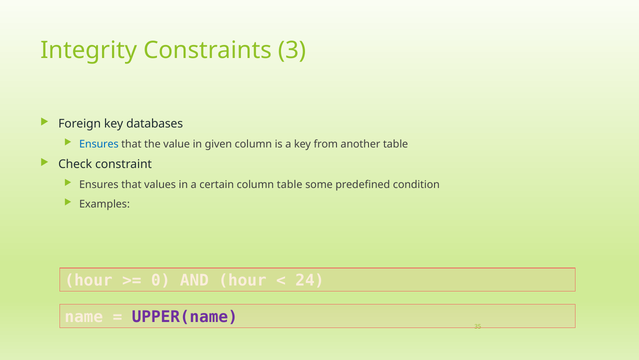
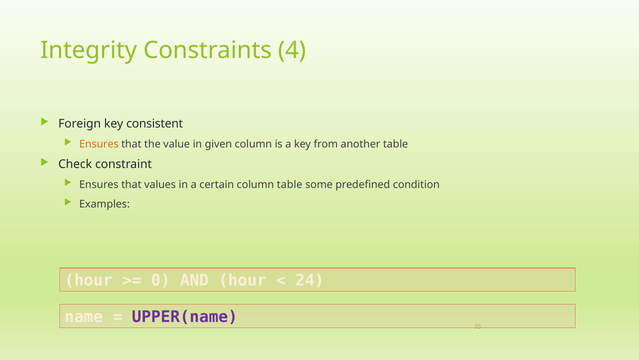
3: 3 -> 4
databases: databases -> consistent
Ensures at (99, 144) colour: blue -> orange
